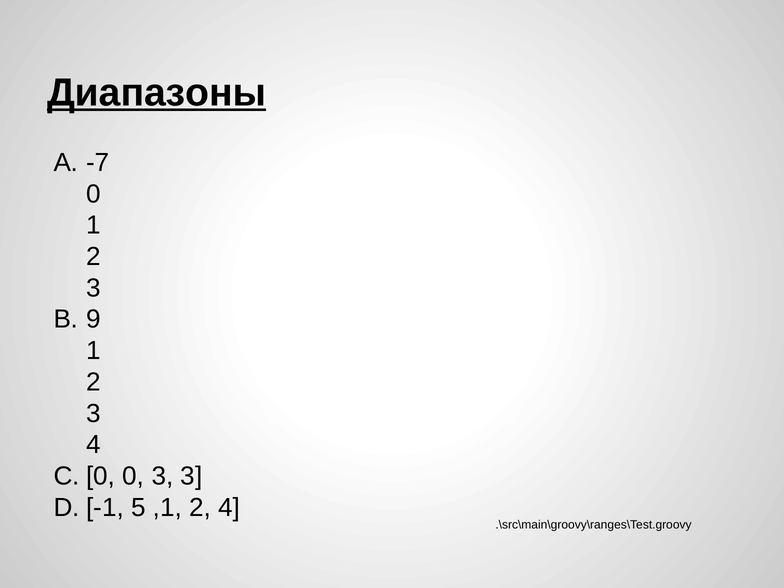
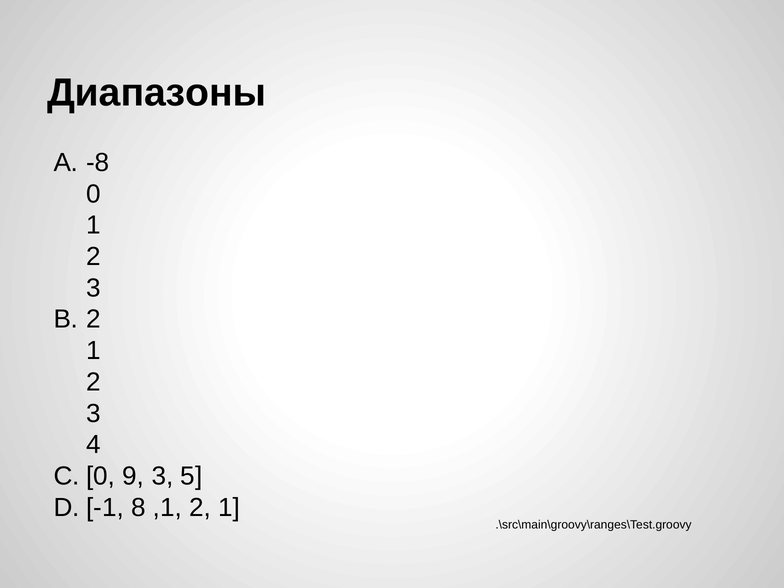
Диапазоны underline: present -> none
-7: -7 -> -8
9 at (94, 319): 9 -> 2
0 0: 0 -> 9
3 3: 3 -> 5
5: 5 -> 8
,1 2 4: 4 -> 1
